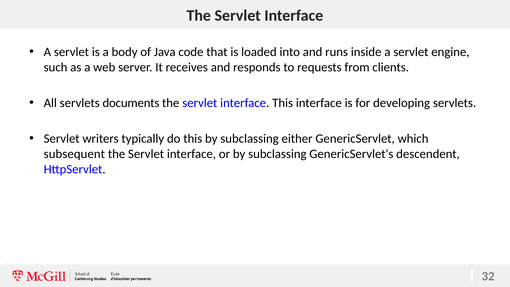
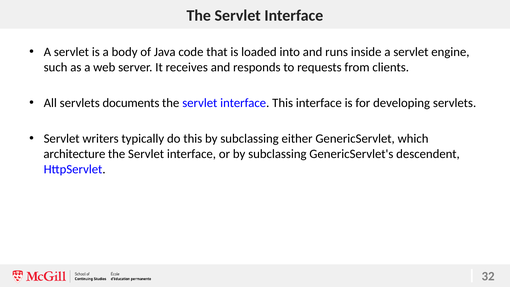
subsequent: subsequent -> architecture
